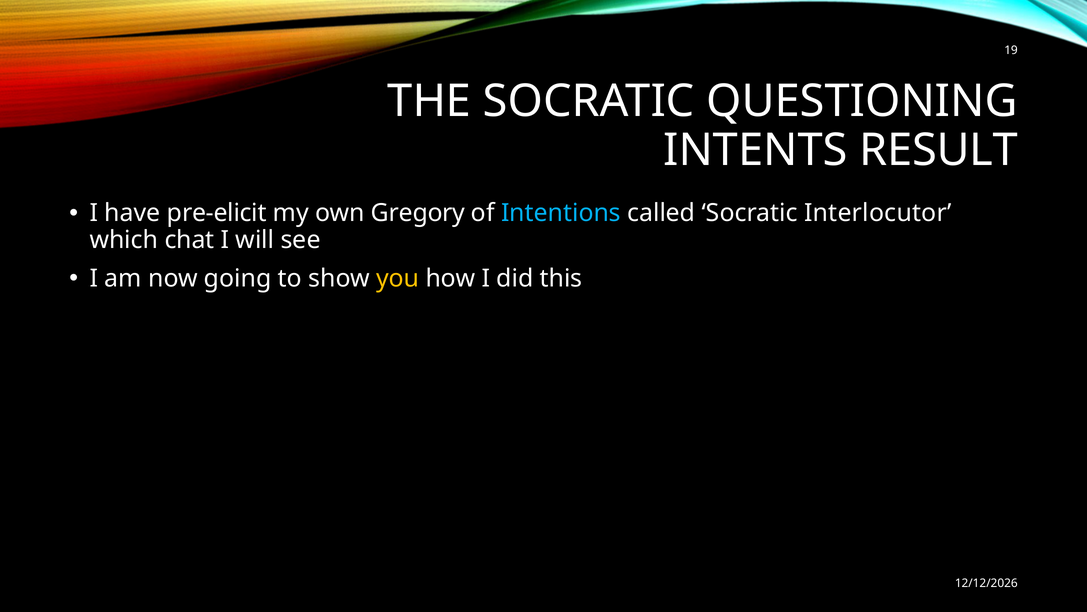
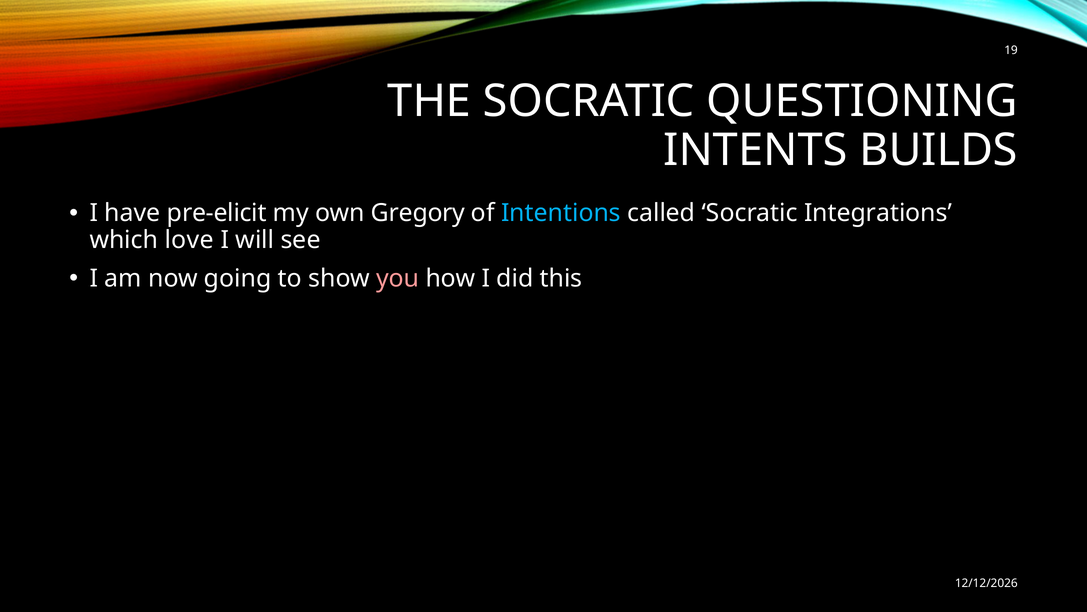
RESULT: RESULT -> BUILDS
Interlocutor: Interlocutor -> Integrations
chat: chat -> love
you colour: yellow -> pink
